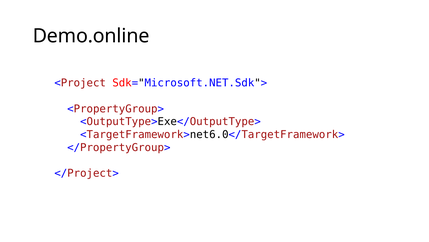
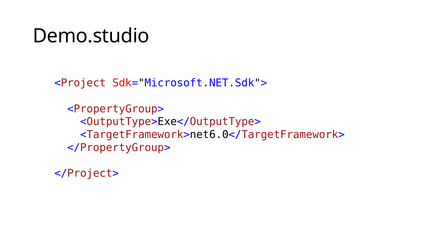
Demo.online: Demo.online -> Demo.studio
